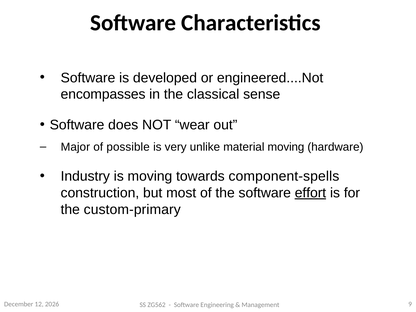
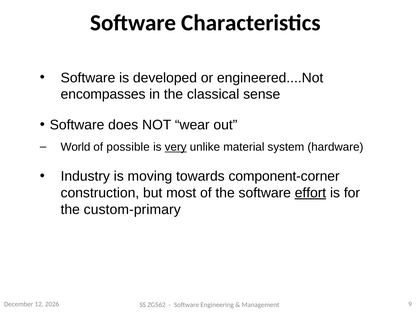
Major: Major -> World
very underline: none -> present
material moving: moving -> system
component-spells: component-spells -> component-corner
